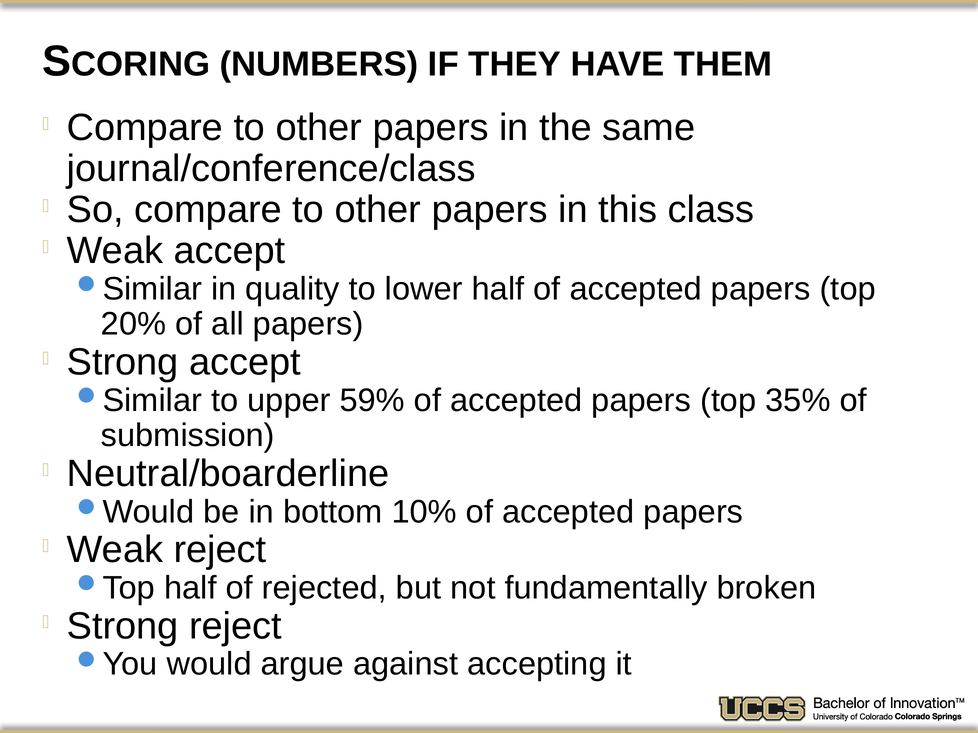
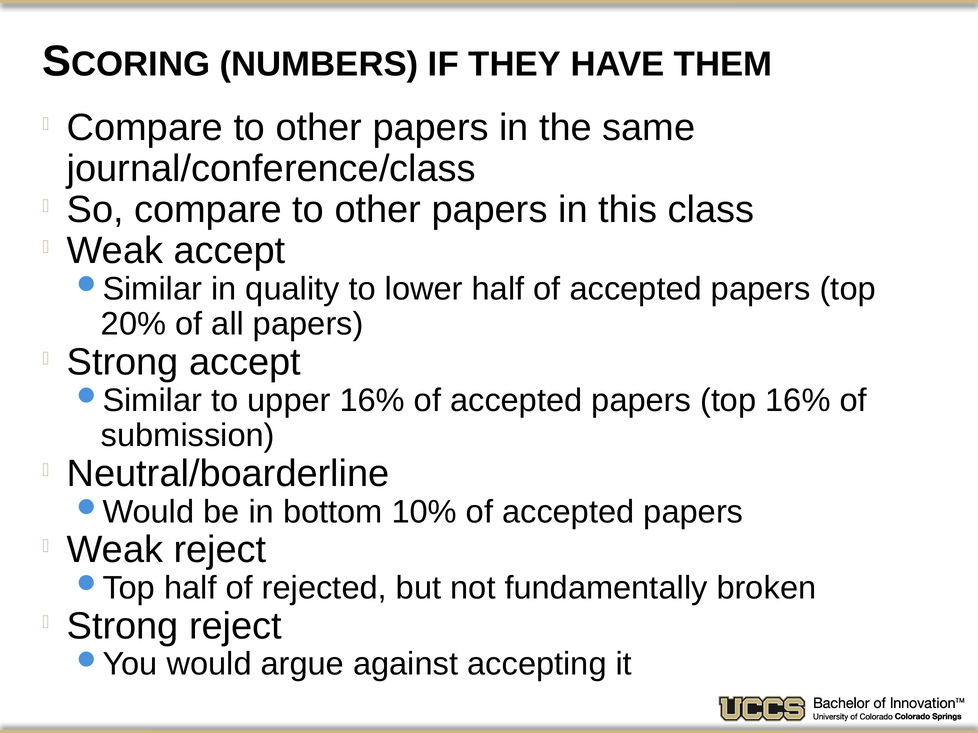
upper 59%: 59% -> 16%
top 35%: 35% -> 16%
